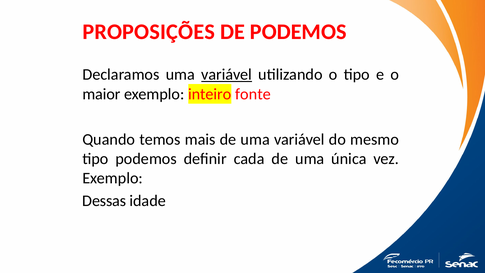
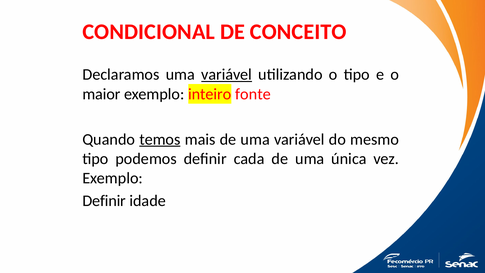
PROPOSIÇÕES: PROPOSIÇÕES -> CONDICIONAL
DE PODEMOS: PODEMOS -> CONCEITO
temos underline: none -> present
Dessas at (104, 201): Dessas -> Definir
